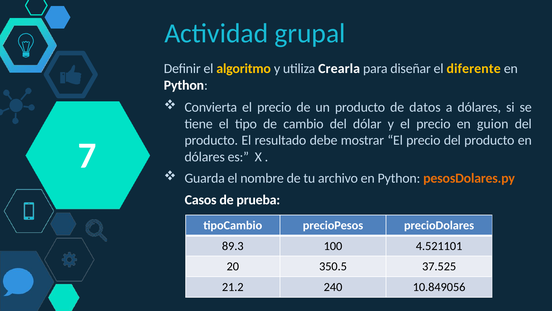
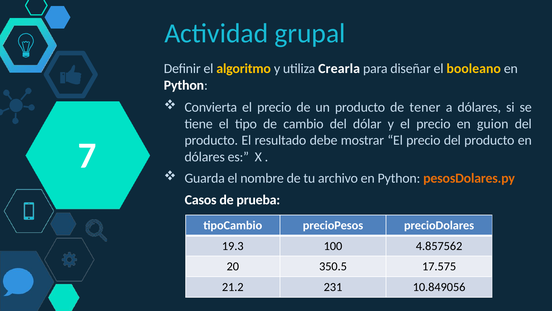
diferente: diferente -> booleano
datos: datos -> tener
89.3: 89.3 -> 19.3
4.521101: 4.521101 -> 4.857562
37.525: 37.525 -> 17.575
240: 240 -> 231
